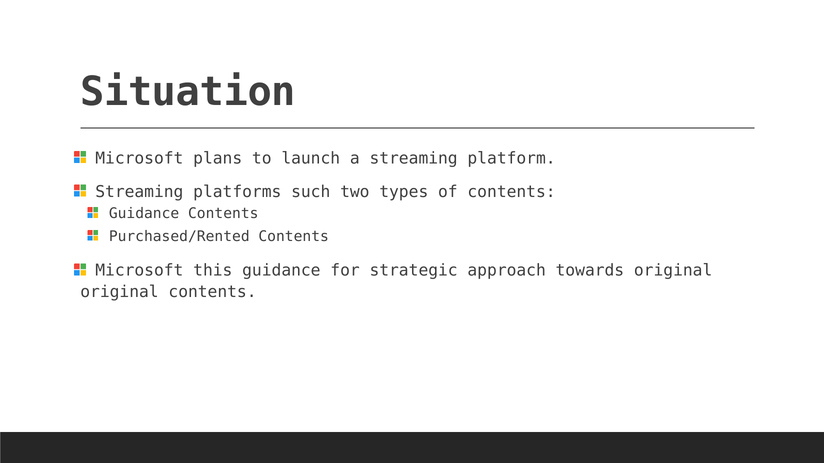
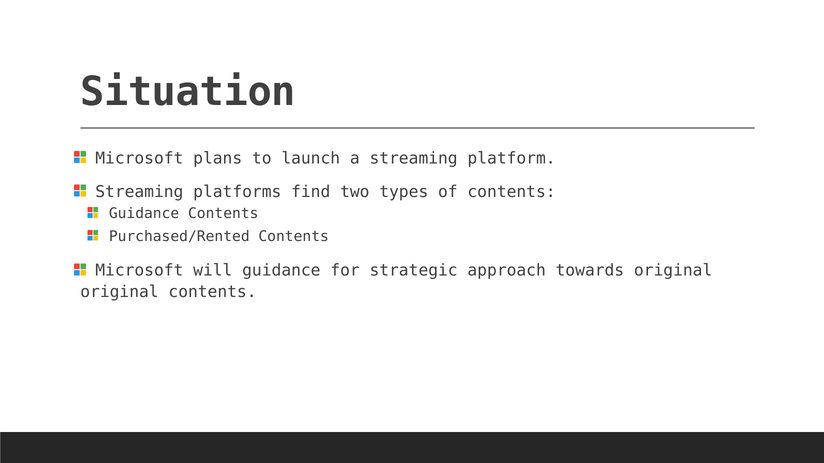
such: such -> find
this: this -> will
